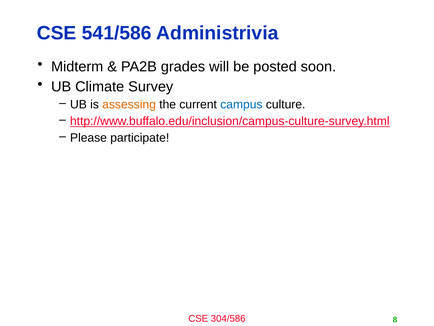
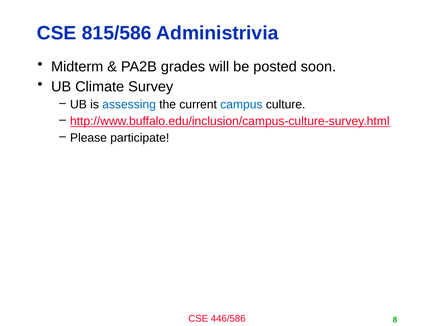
541/586: 541/586 -> 815/586
assessing colour: orange -> blue
304/586: 304/586 -> 446/586
